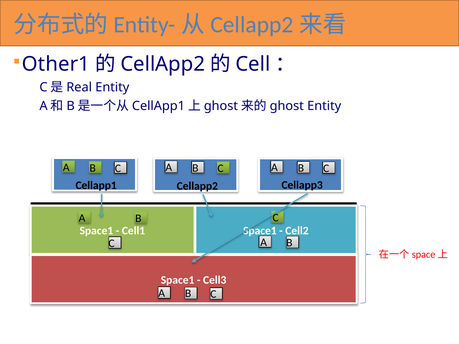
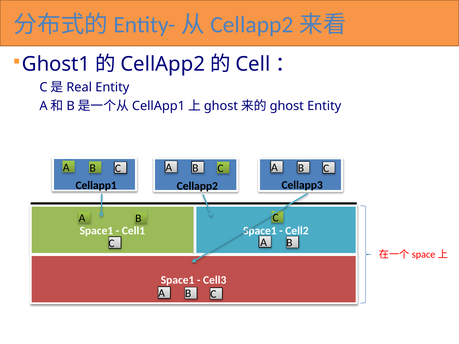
Other1: Other1 -> Ghost1
